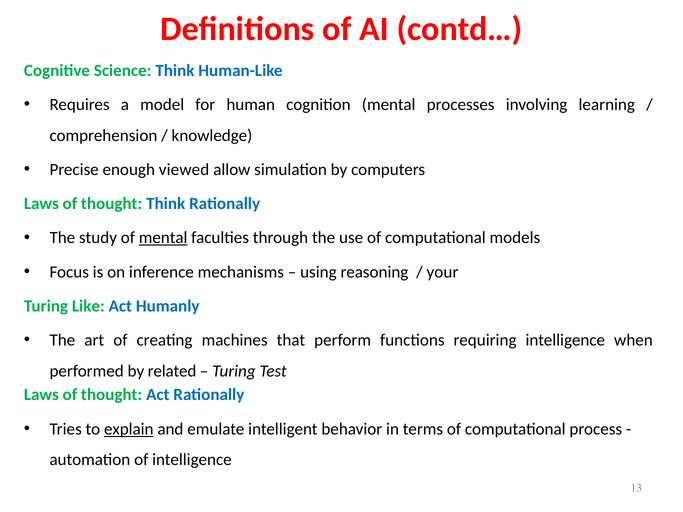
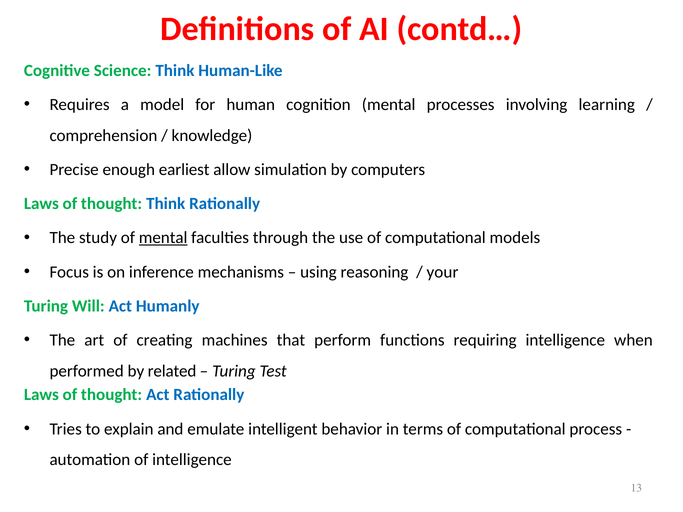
viewed: viewed -> earliest
Like: Like -> Will
explain underline: present -> none
